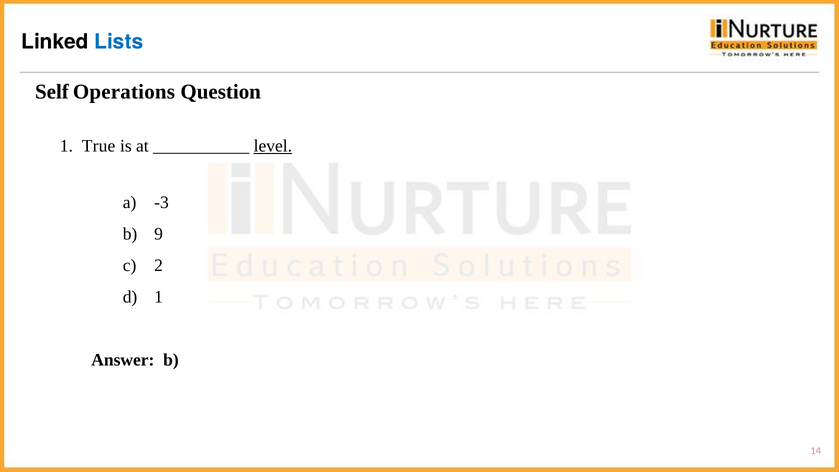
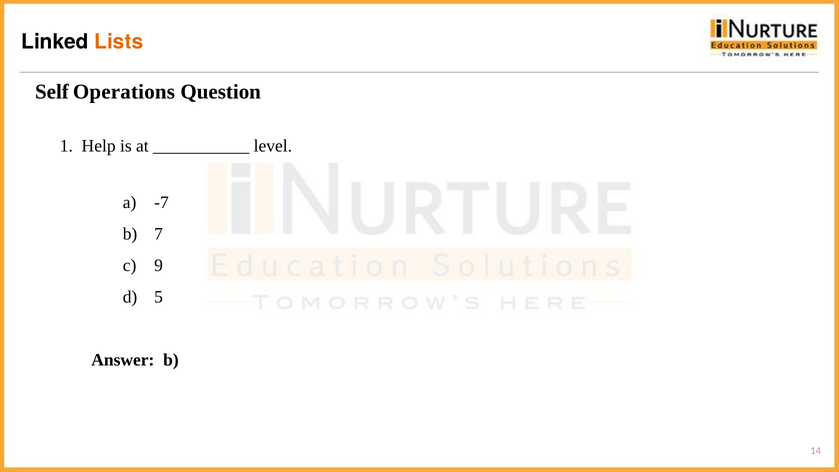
Lists colour: blue -> orange
True: True -> Help
level underline: present -> none
-3: -3 -> -7
9: 9 -> 7
2: 2 -> 9
1 at (159, 297): 1 -> 5
